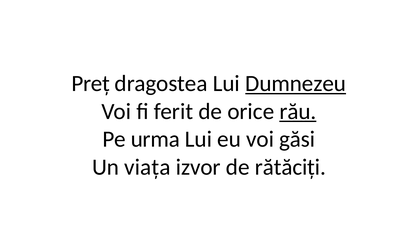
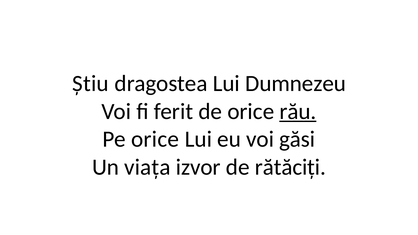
Preț: Preț -> Știu
Dumnezeu underline: present -> none
Pe urma: urma -> orice
